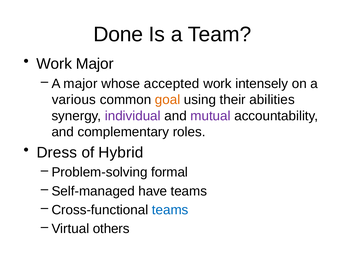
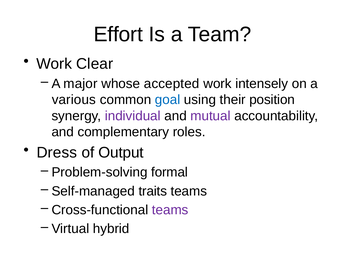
Done: Done -> Effort
Work Major: Major -> Clear
goal colour: orange -> blue
abilities: abilities -> position
Hybrid: Hybrid -> Output
have: have -> traits
teams at (170, 210) colour: blue -> purple
others: others -> hybrid
